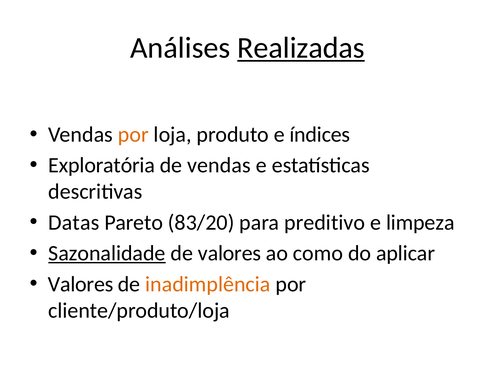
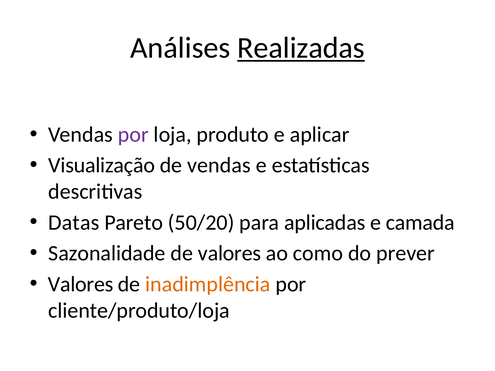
por at (133, 135) colour: orange -> purple
índices: índices -> aplicar
Exploratória: Exploratória -> Visualização
83/20: 83/20 -> 50/20
preditivo: preditivo -> aplicadas
limpeza: limpeza -> camada
Sazonalidade underline: present -> none
aplicar: aplicar -> prever
